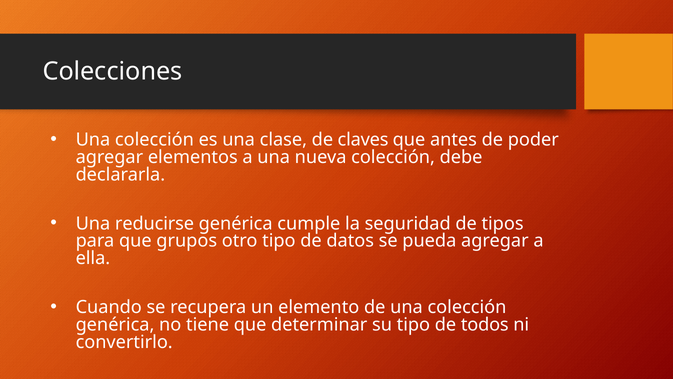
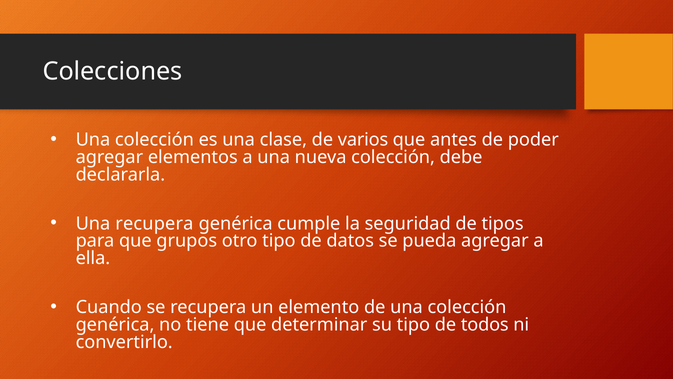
claves: claves -> varios
Una reducirse: reducirse -> recupera
